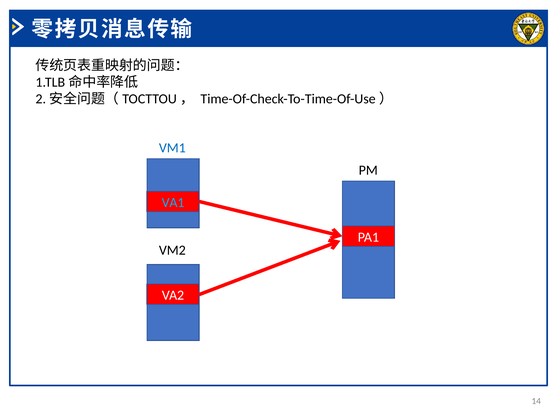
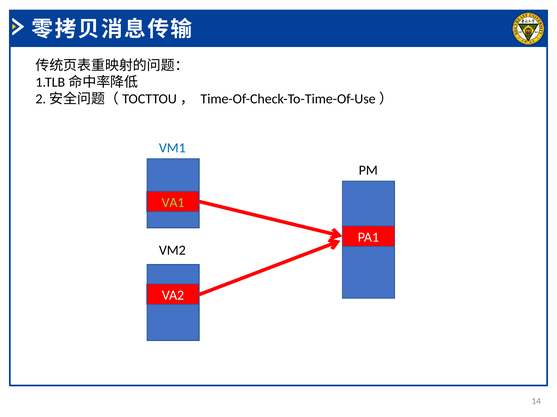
VA1 colour: light blue -> light green
